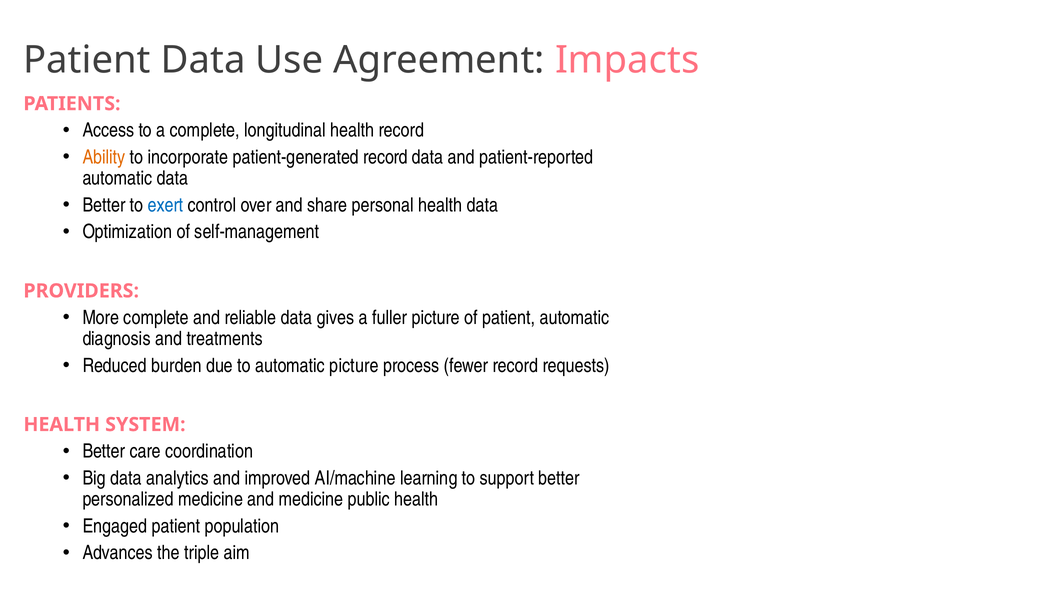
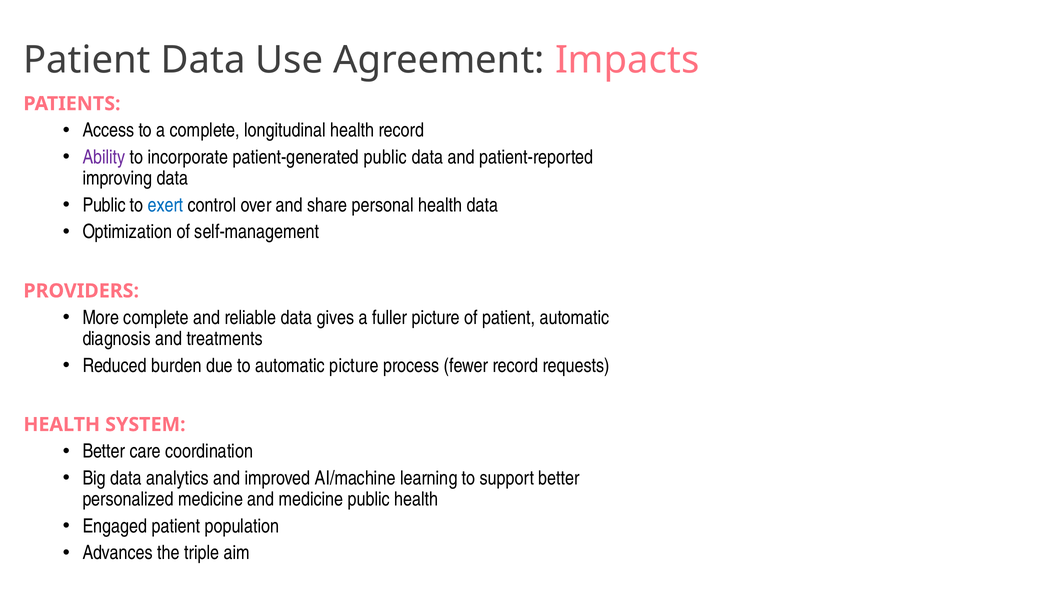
Ability colour: orange -> purple
patient-generated record: record -> public
automatic at (117, 178): automatic -> improving
Better at (104, 205): Better -> Public
